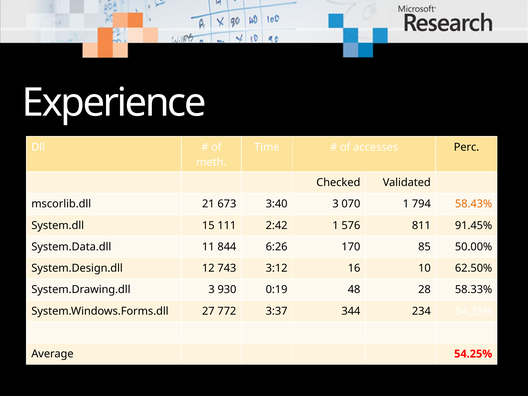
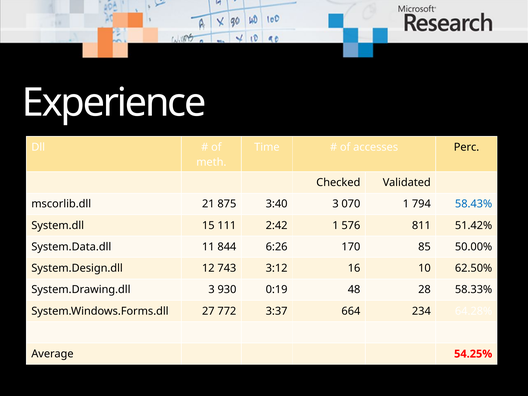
673: 673 -> 875
58.43% colour: orange -> blue
91.45%: 91.45% -> 51.42%
344: 344 -> 664
